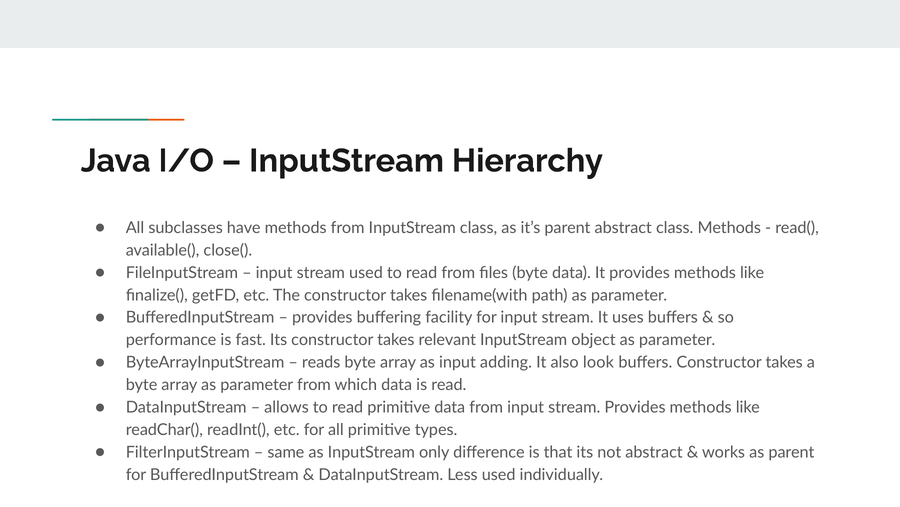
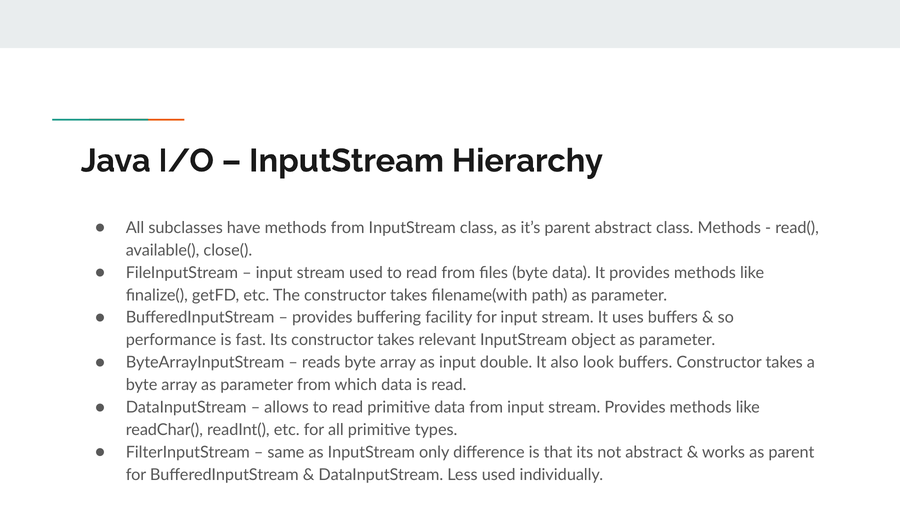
adding: adding -> double
